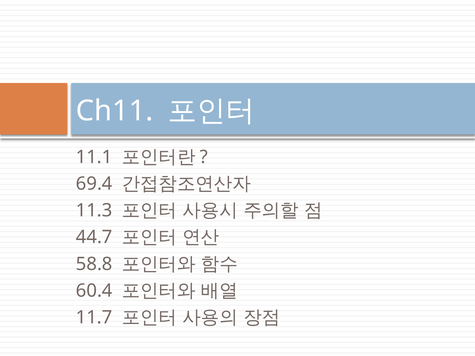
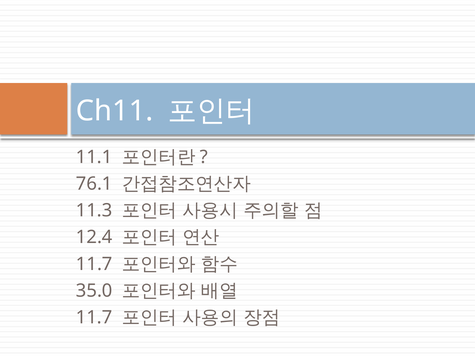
69.4: 69.4 -> 76.1
44.7: 44.7 -> 12.4
58.8 at (94, 264): 58.8 -> 11.7
60.4: 60.4 -> 35.0
